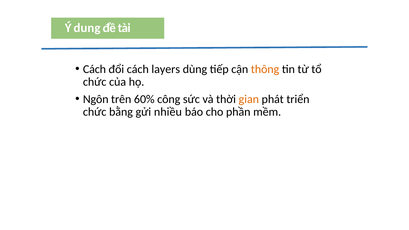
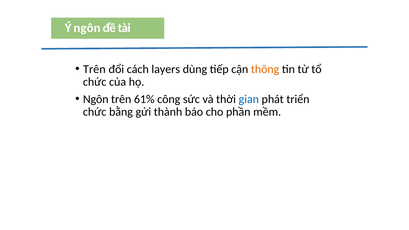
Ý dung: dung -> ngôn
Cách at (94, 69): Cách -> Trên
60%: 60% -> 61%
gian colour: orange -> blue
nhiều: nhiều -> thành
